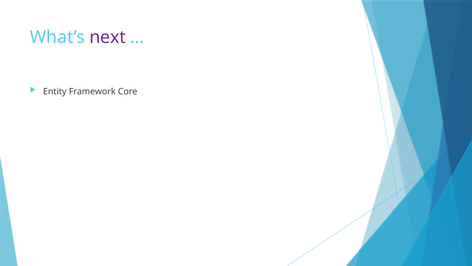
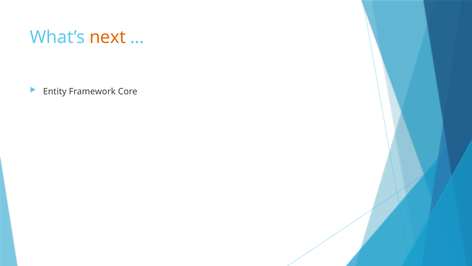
next colour: purple -> orange
